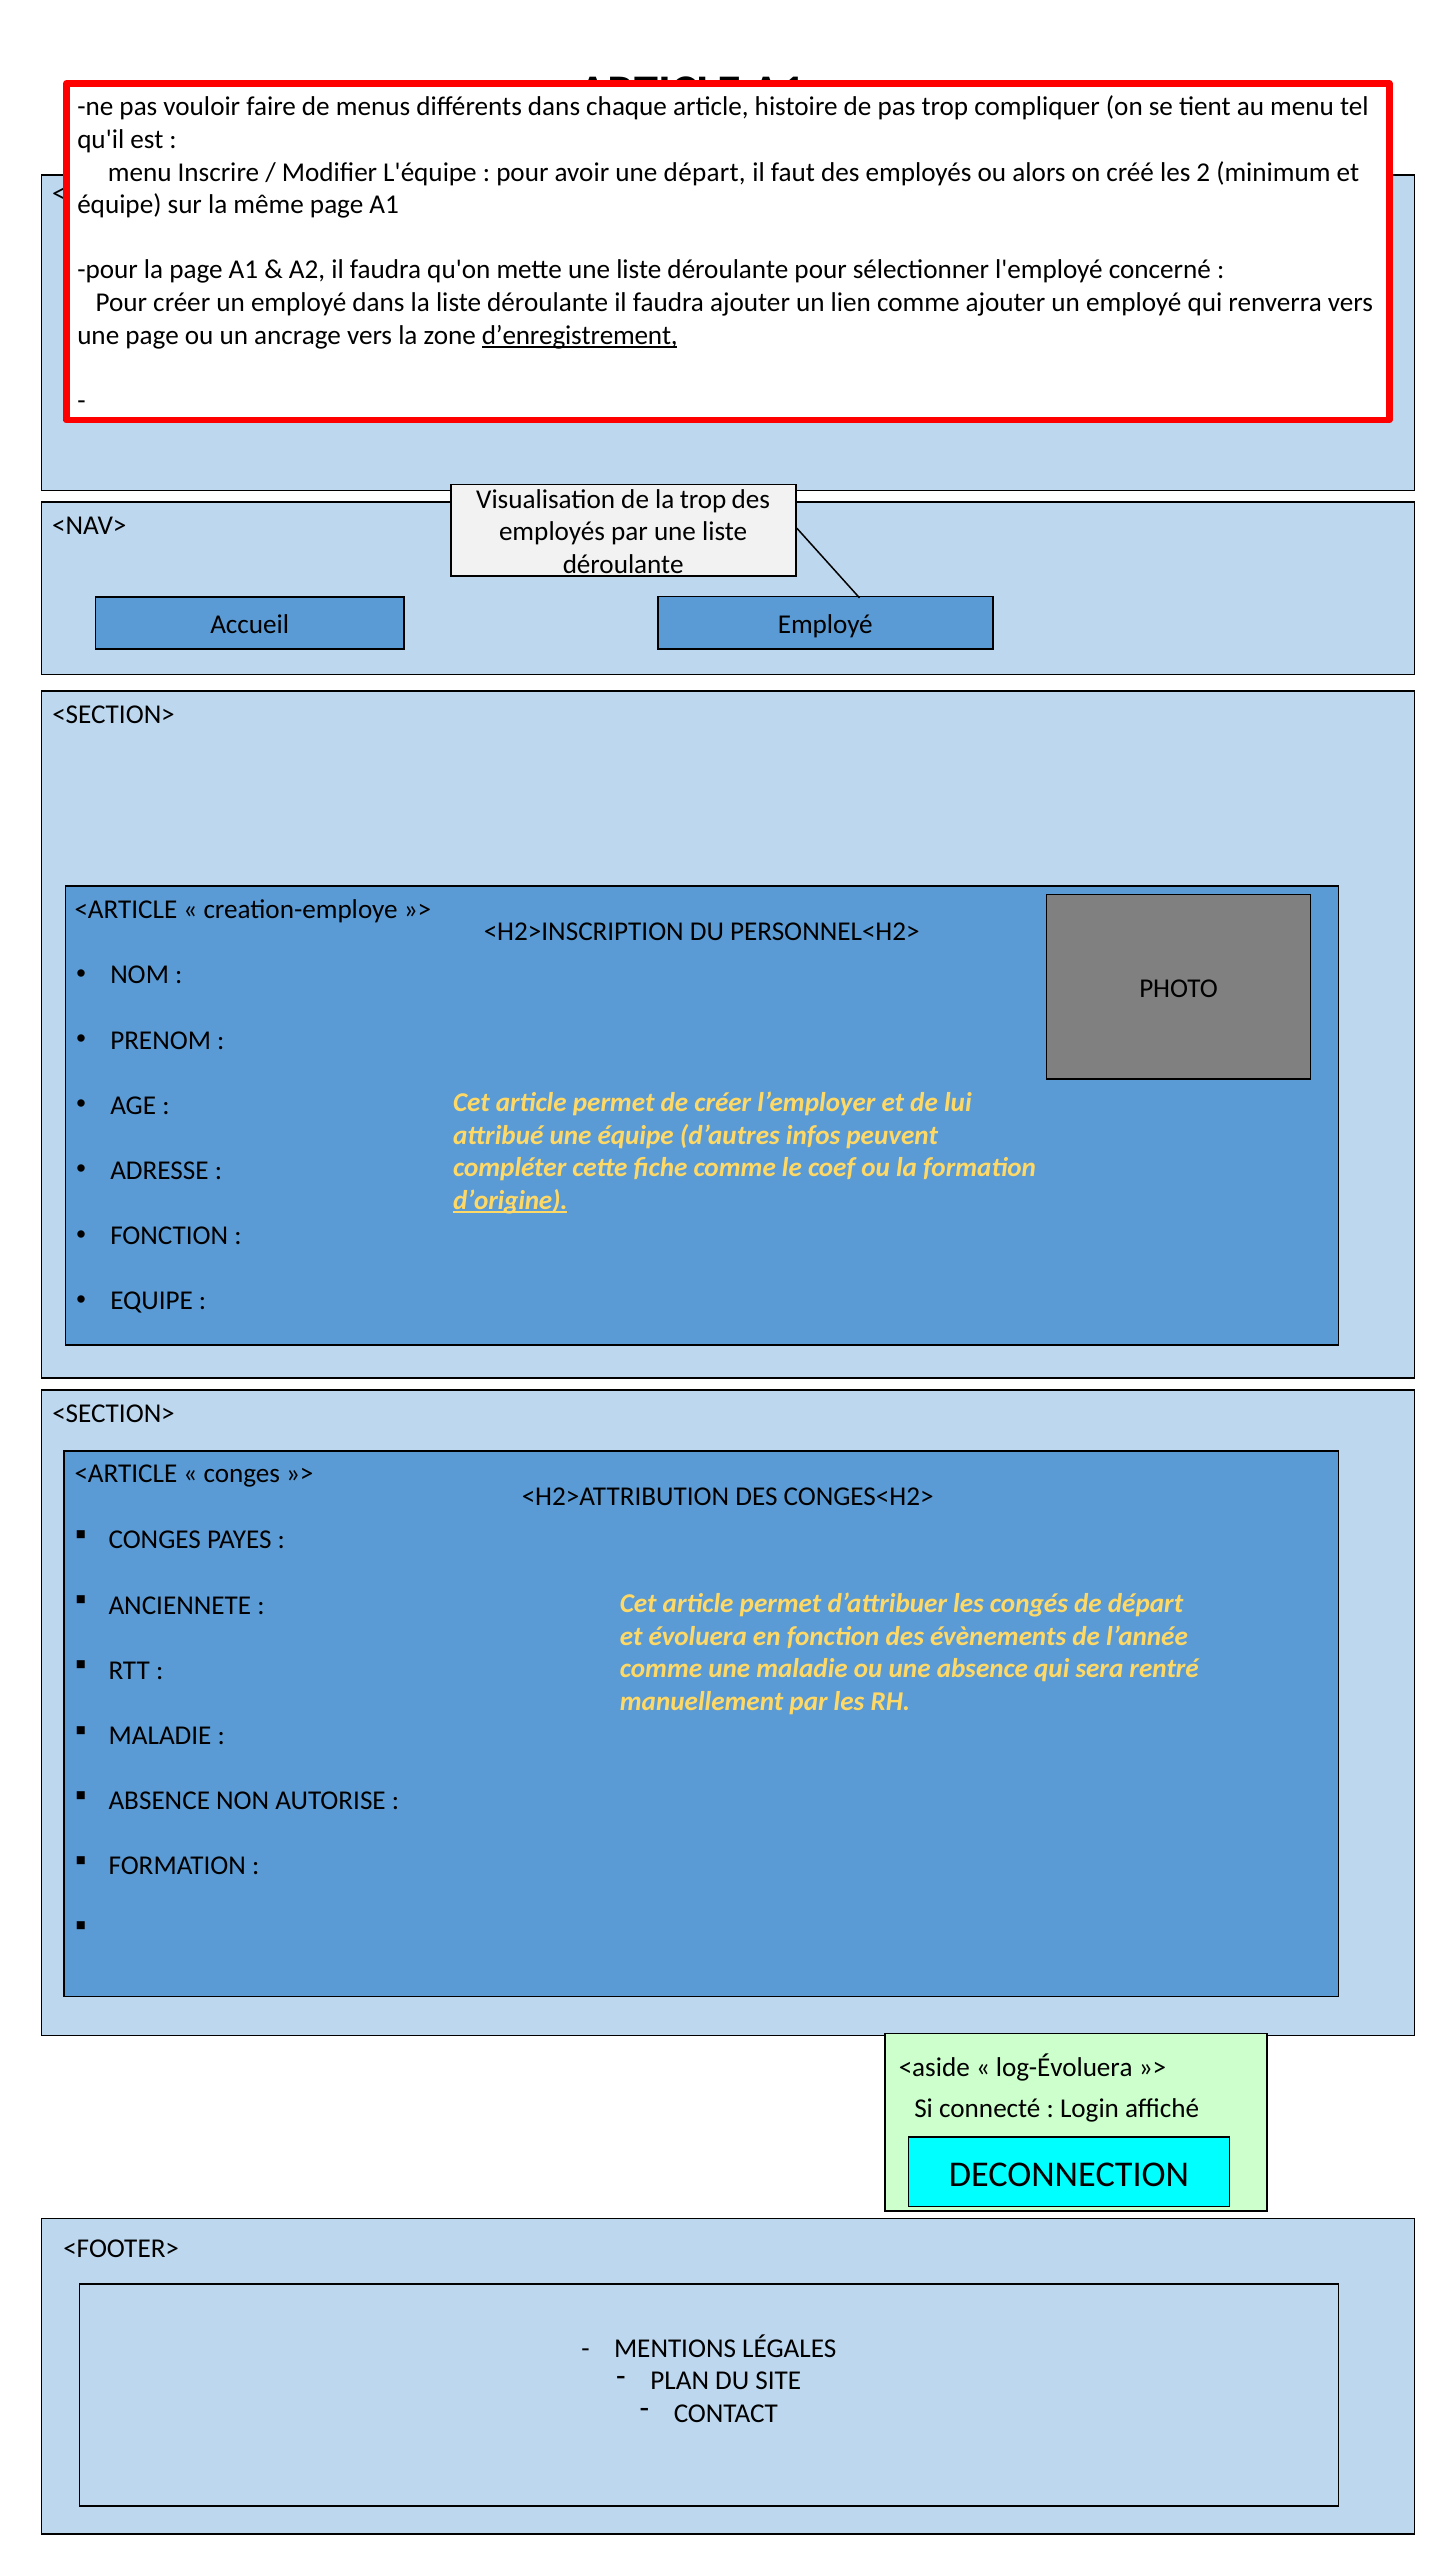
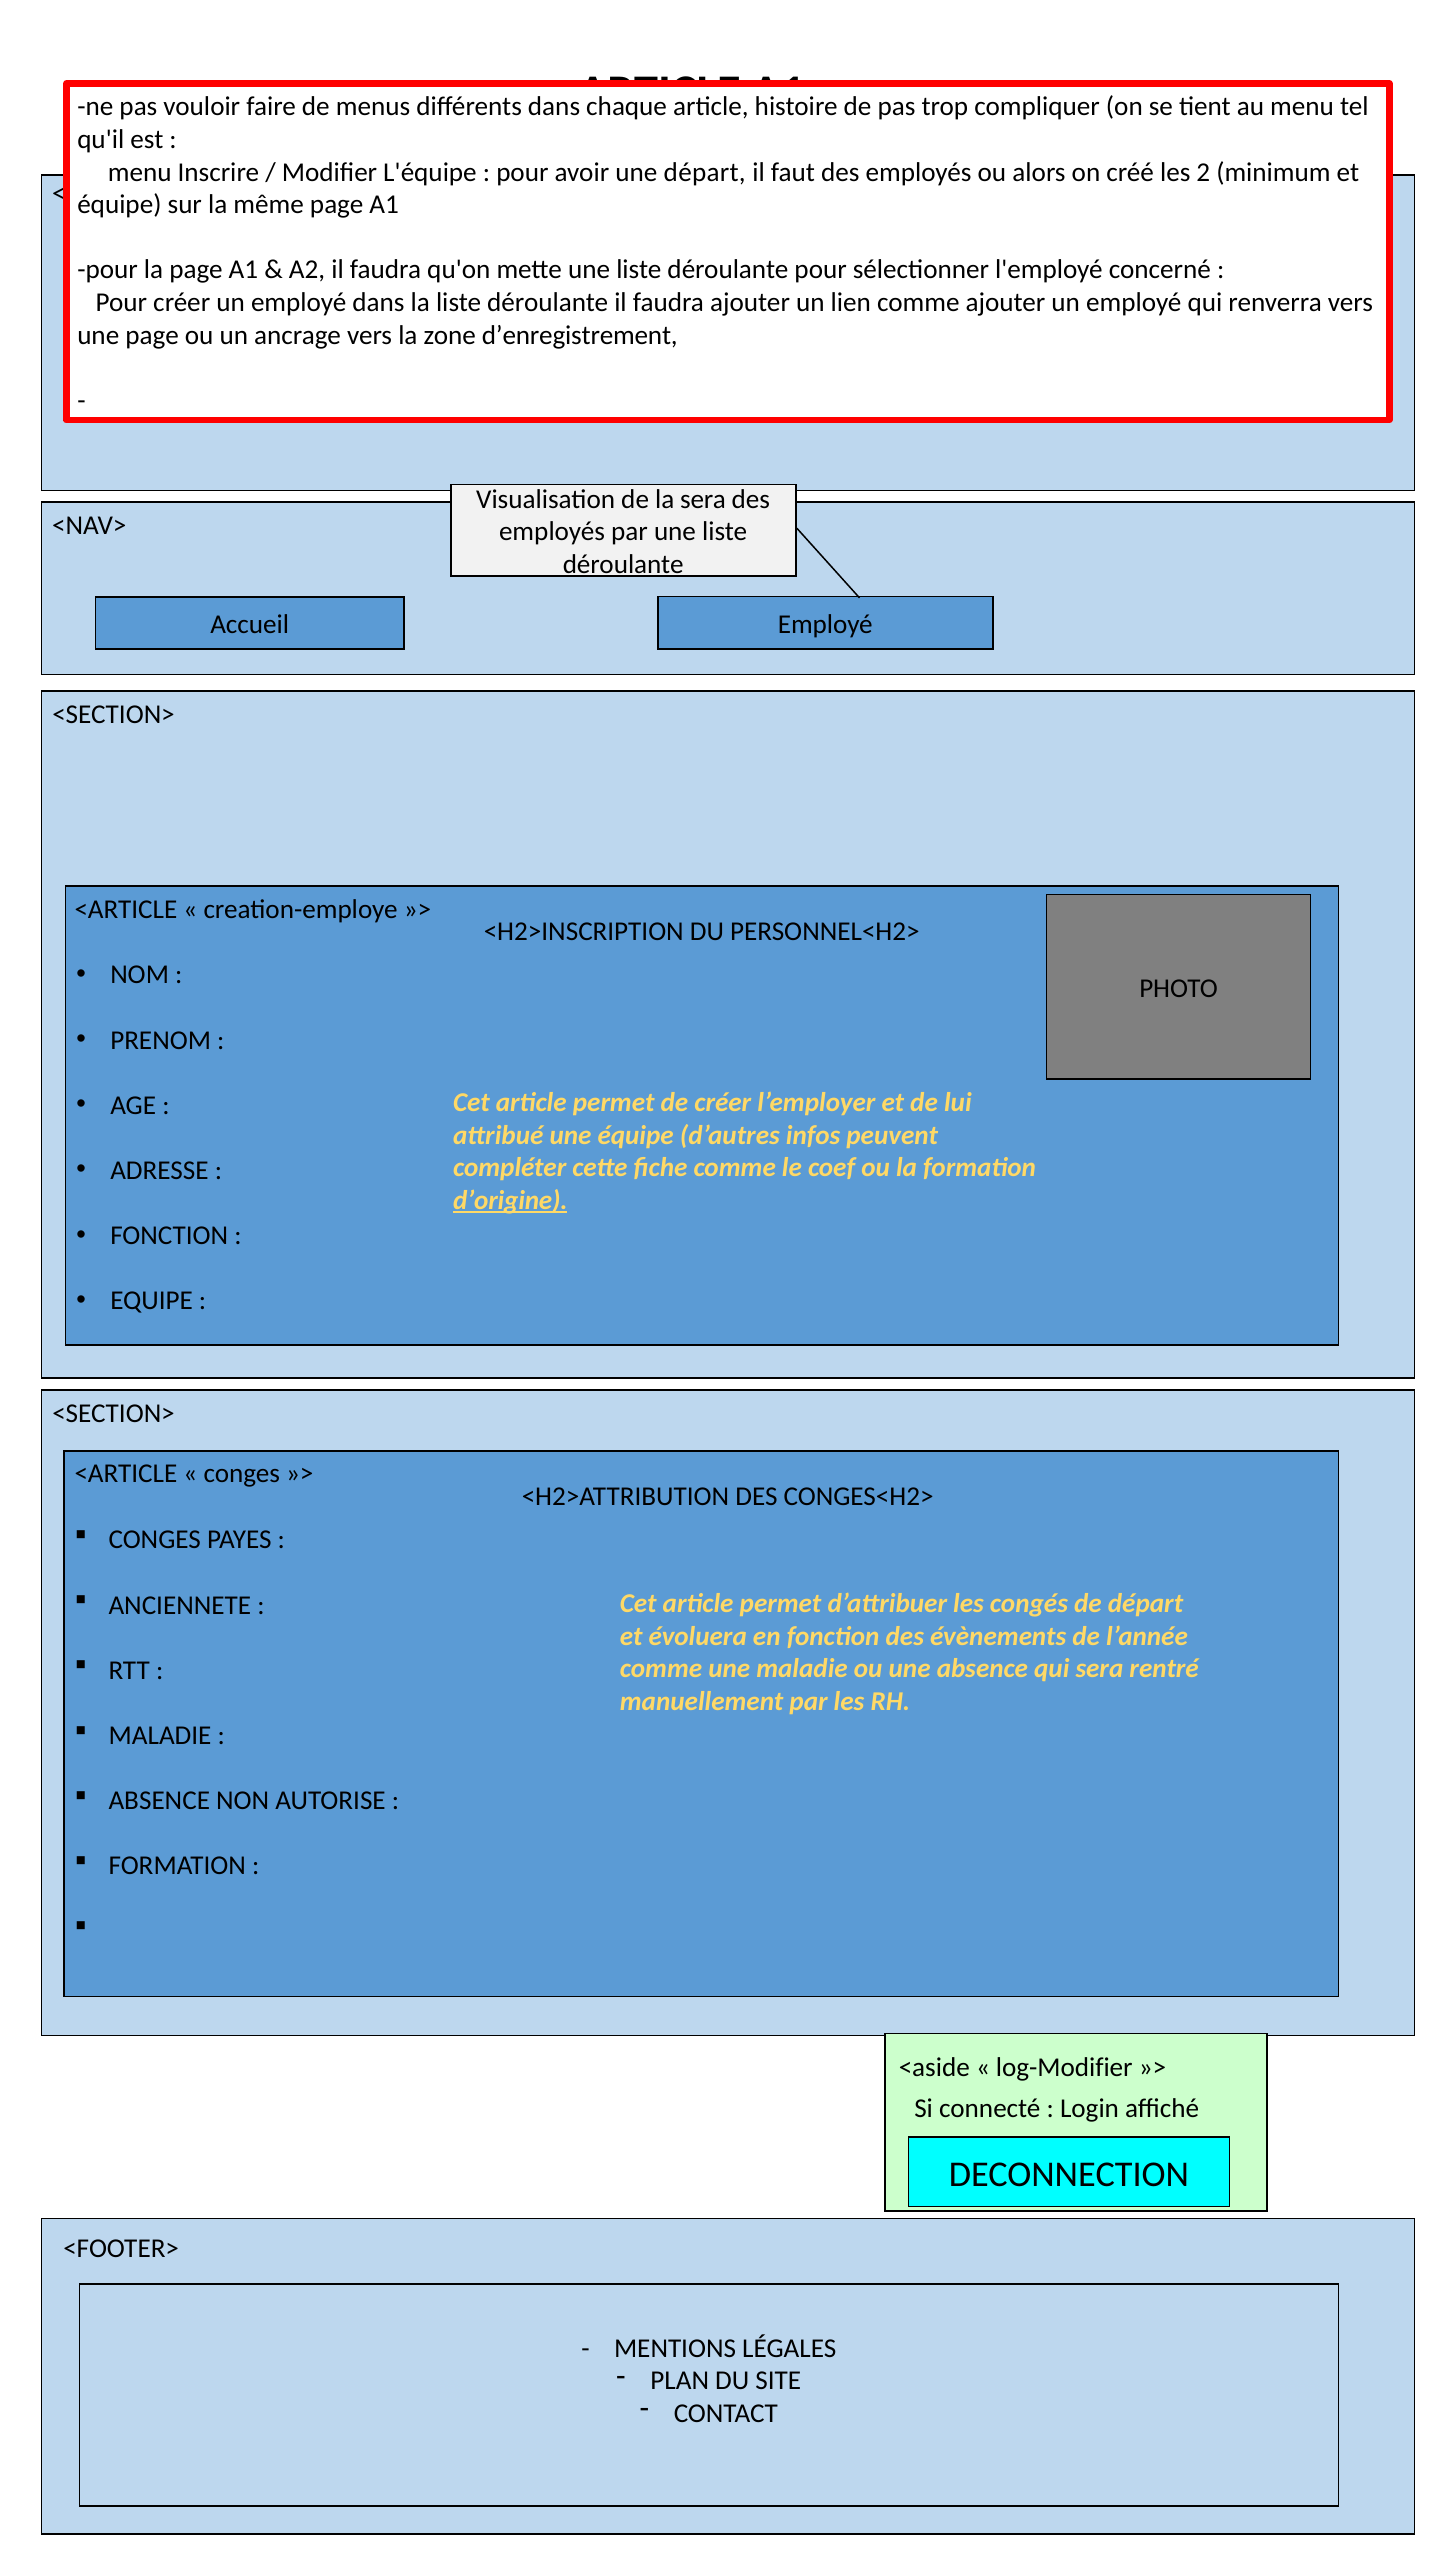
d’enregistrement underline: present -> none
la trop: trop -> sera
log-Évoluera: log-Évoluera -> log-Modifier
